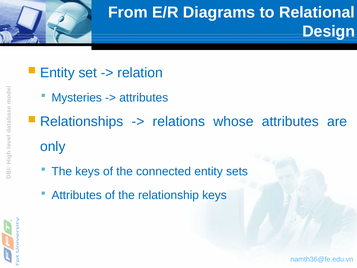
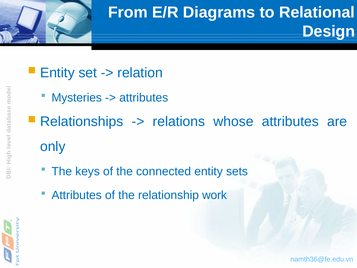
relationship keys: keys -> work
